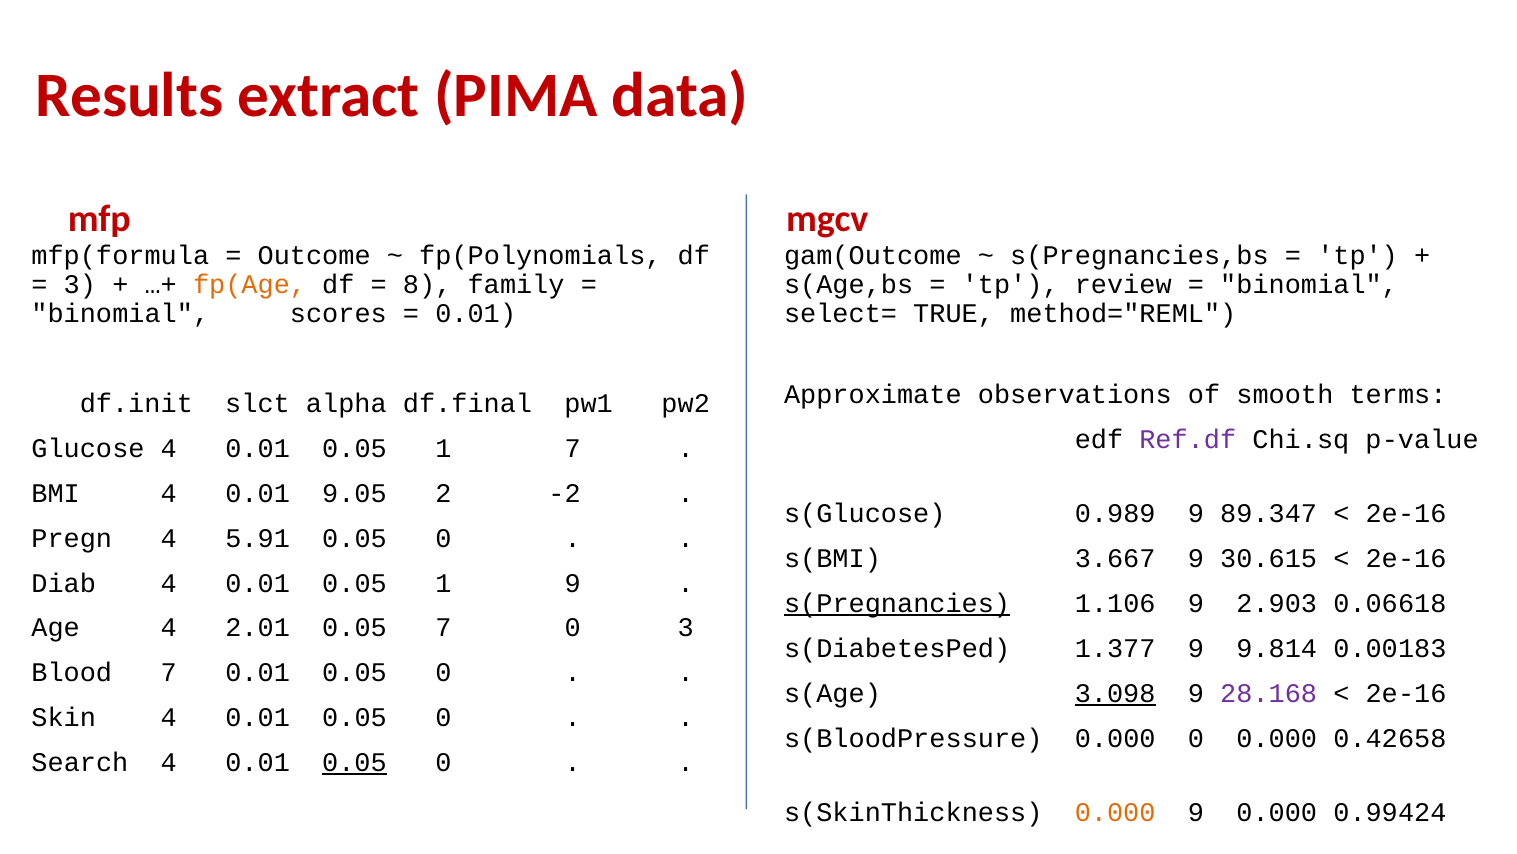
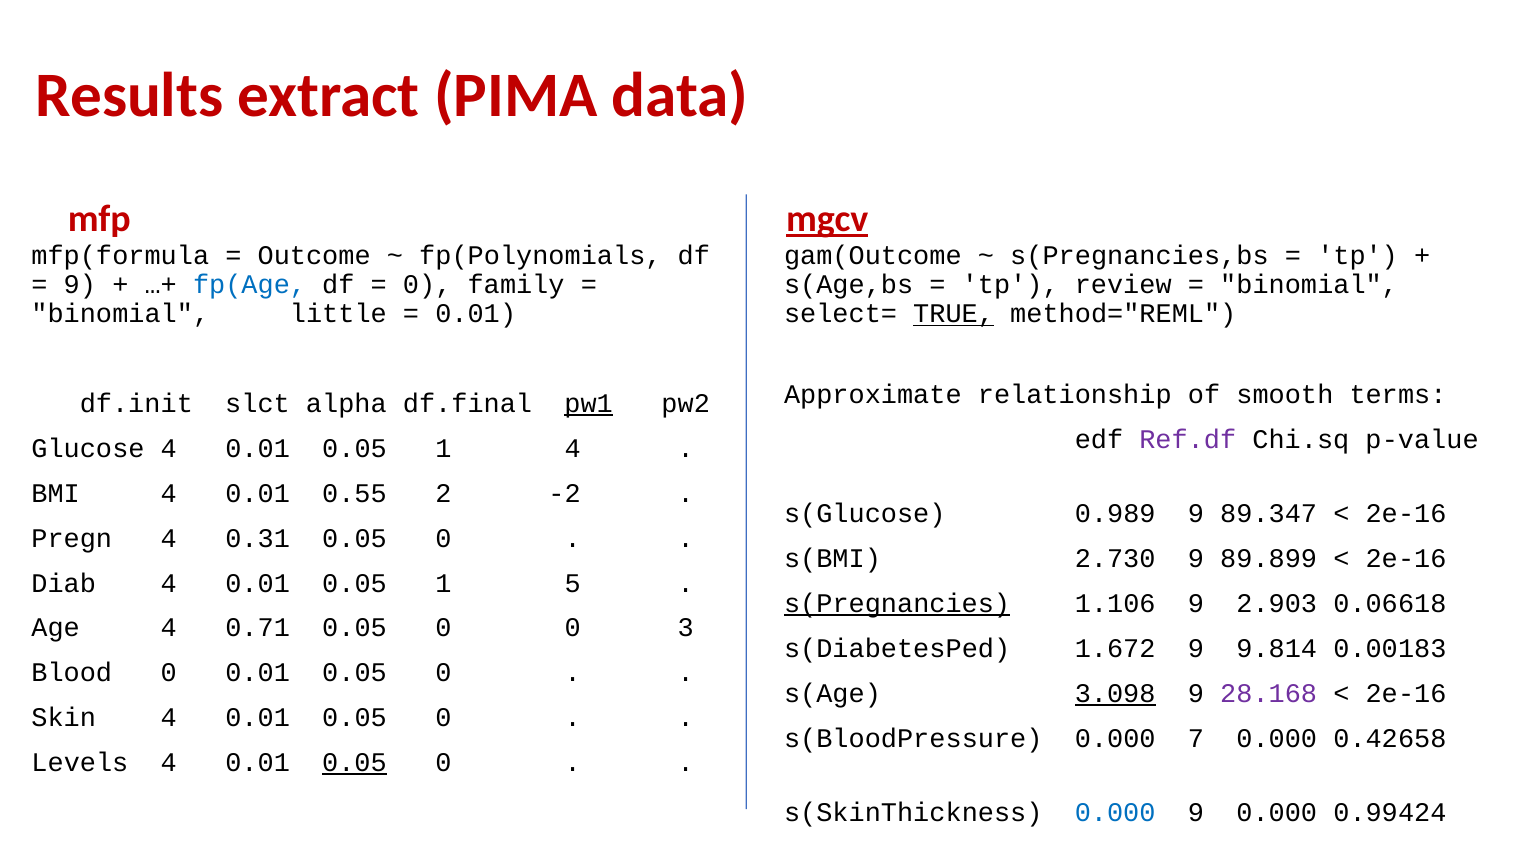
mgcv underline: none -> present
3 at (80, 285): 3 -> 9
fp(Age colour: orange -> blue
8 at (427, 285): 8 -> 0
scores: scores -> little
TRUE underline: none -> present
observations: observations -> relationship
pw1 underline: none -> present
1 7: 7 -> 4
9.05: 9.05 -> 0.55
5.91: 5.91 -> 0.31
3.667: 3.667 -> 2.730
30.615: 30.615 -> 89.899
1 9: 9 -> 5
2.01: 2.01 -> 0.71
7 at (443, 628): 7 -> 0
1.377: 1.377 -> 1.672
Blood 7: 7 -> 0
0.000 0: 0 -> 7
Search: Search -> Levels
0.000 at (1115, 812) colour: orange -> blue
